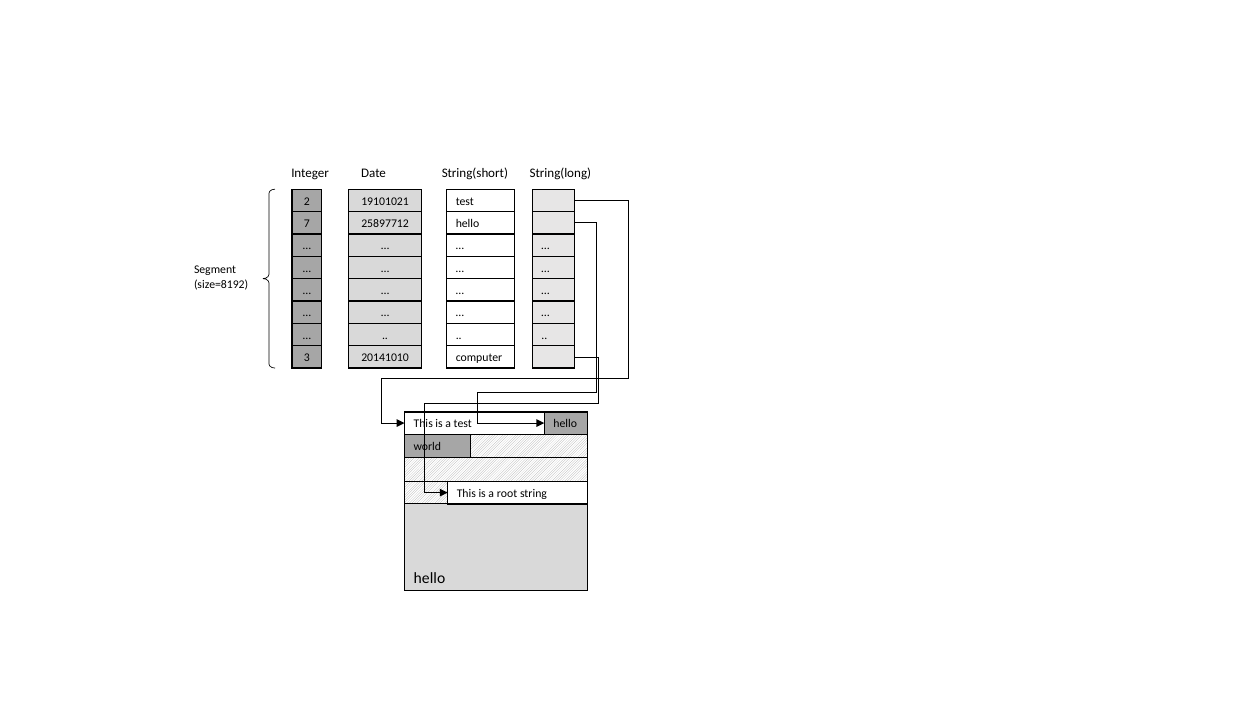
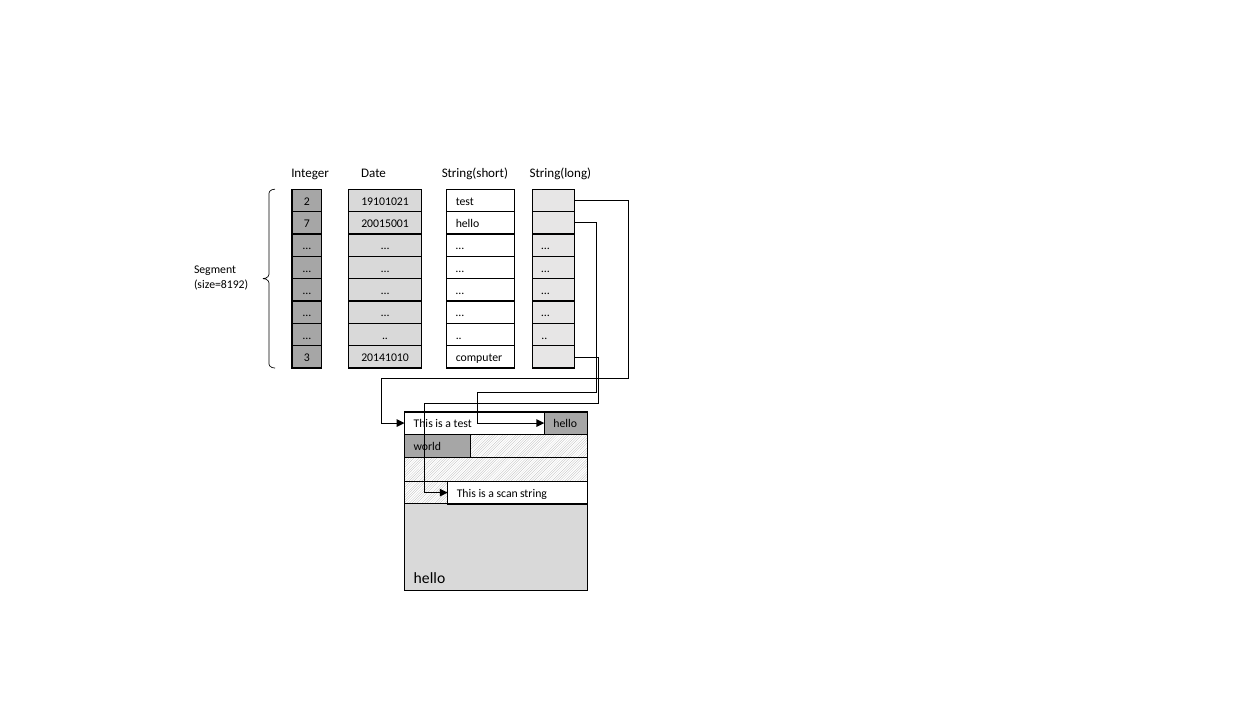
25897712: 25897712 -> 20015001
root: root -> scan
